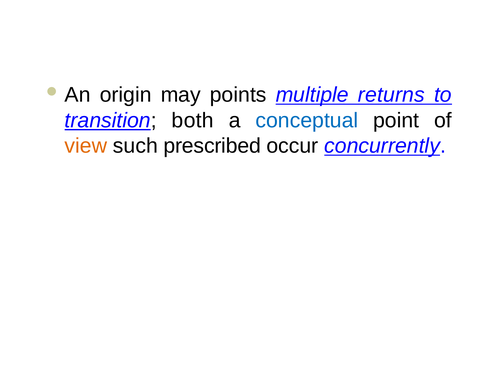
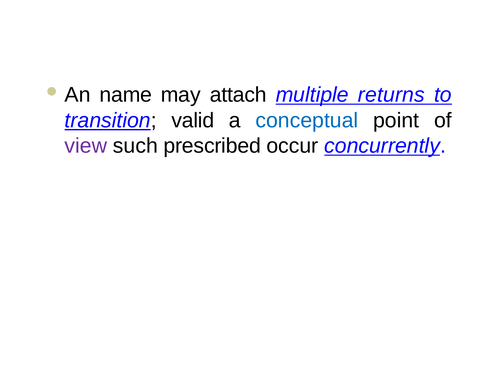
origin: origin -> name
points: points -> attach
both: both -> valid
view colour: orange -> purple
